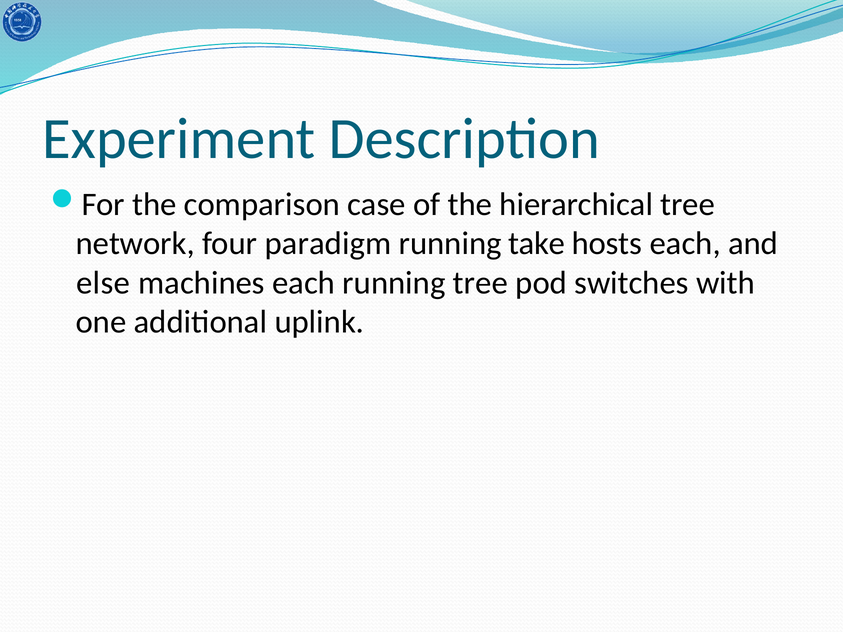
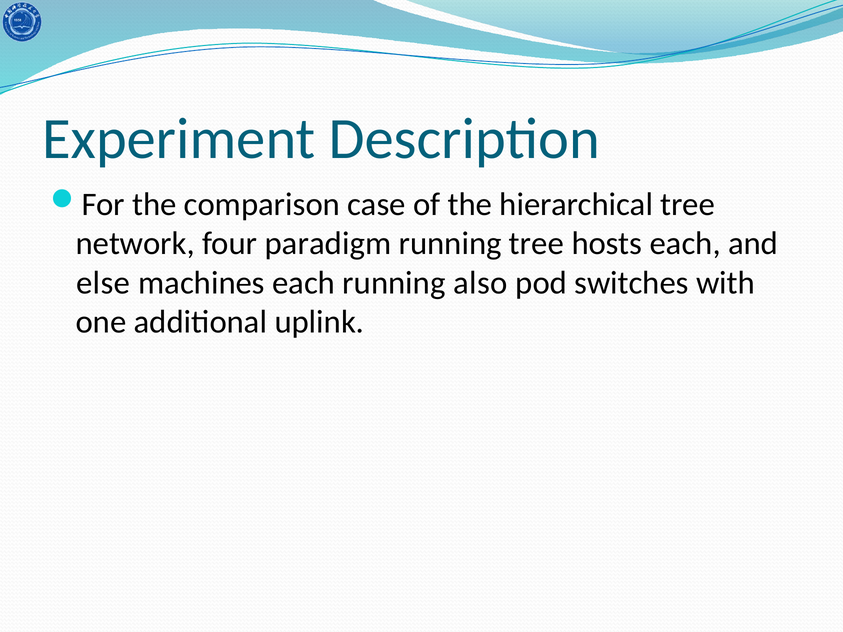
running take: take -> tree
running tree: tree -> also
